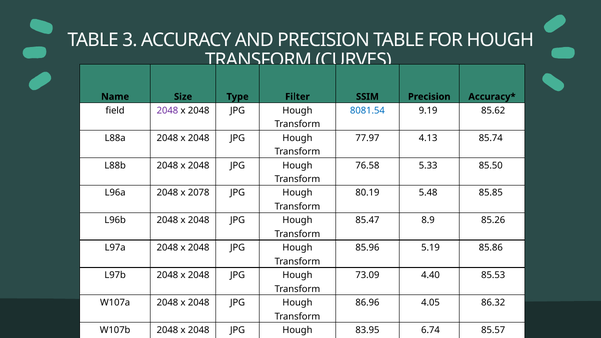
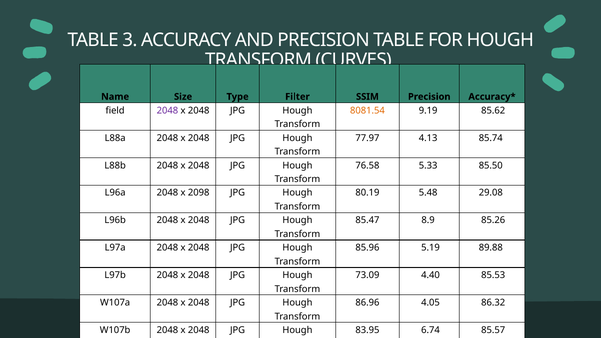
8081.54 colour: blue -> orange
2078: 2078 -> 2098
85.85: 85.85 -> 29.08
85.86: 85.86 -> 89.88
